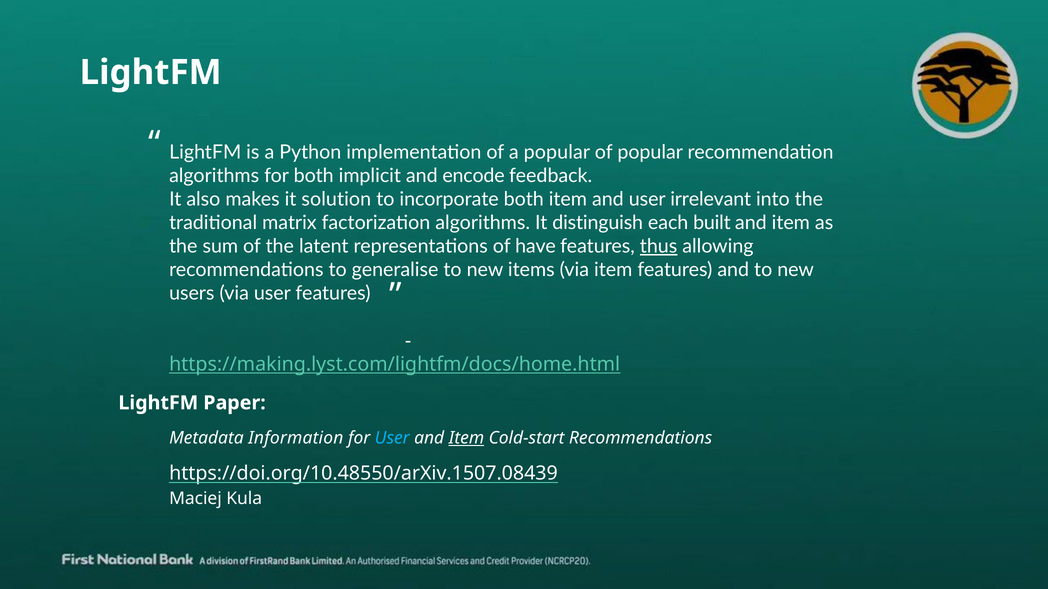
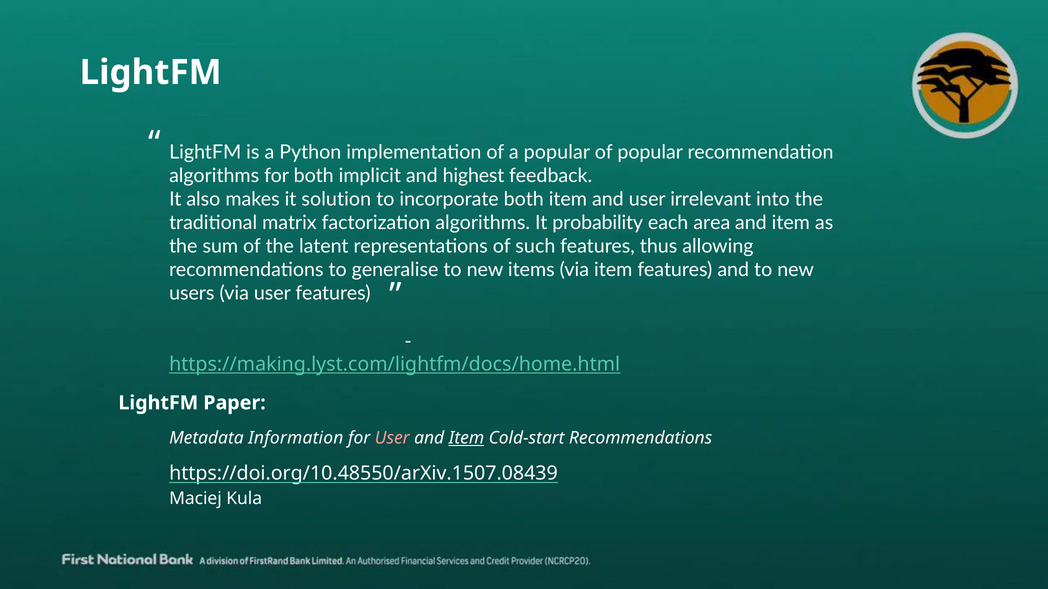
encode: encode -> highest
distinguish: distinguish -> probability
built: built -> area
have: have -> such
thus underline: present -> none
User at (392, 438) colour: light blue -> pink
